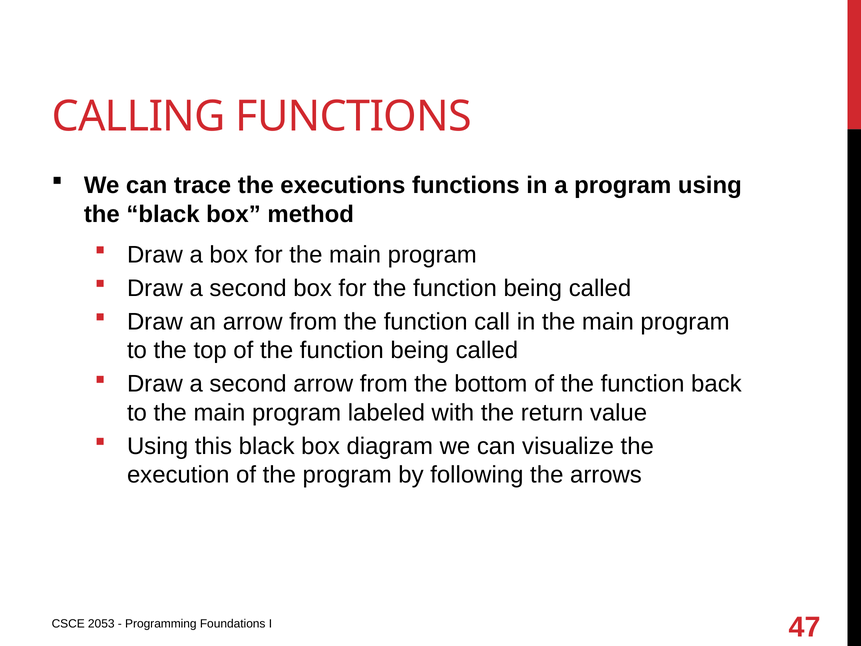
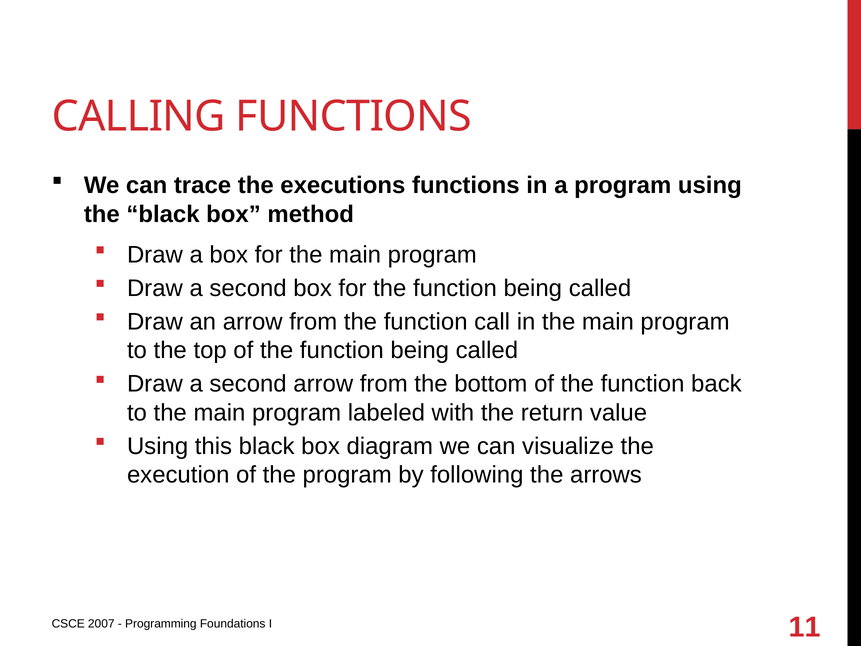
2053: 2053 -> 2007
47: 47 -> 11
